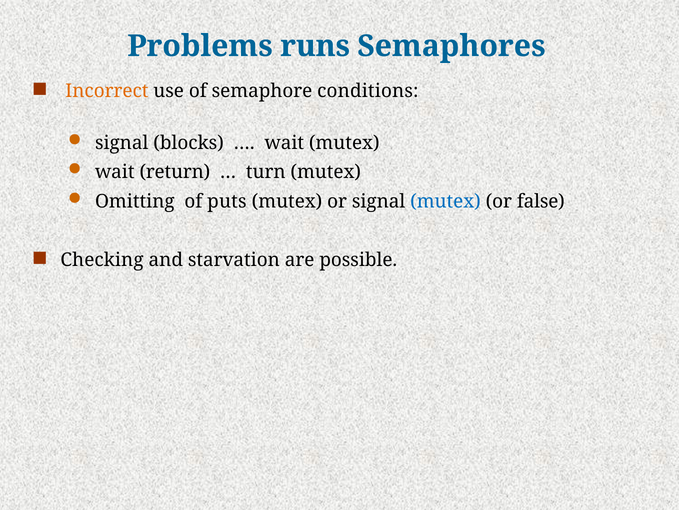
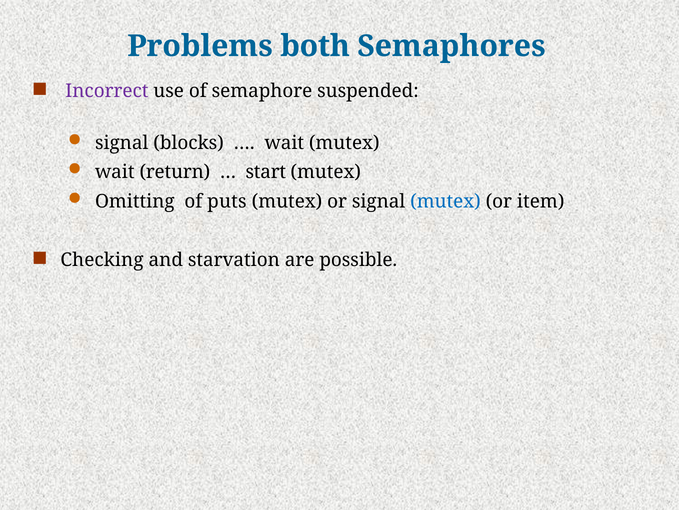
runs: runs -> both
Incorrect colour: orange -> purple
conditions: conditions -> suspended
turn: turn -> start
false: false -> item
